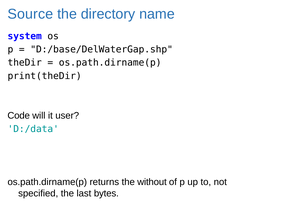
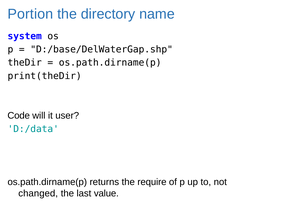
Source: Source -> Portion
without: without -> require
specified: specified -> changed
bytes: bytes -> value
